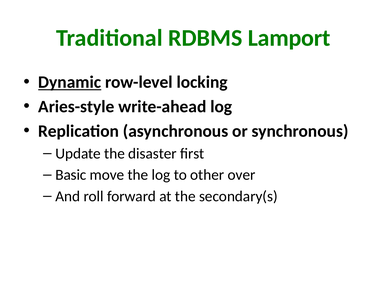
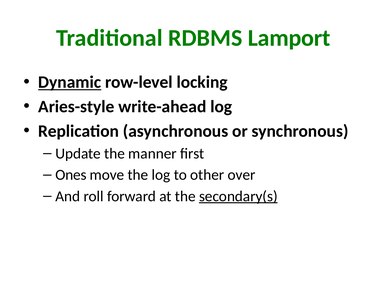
disaster: disaster -> manner
Basic: Basic -> Ones
secondary(s underline: none -> present
